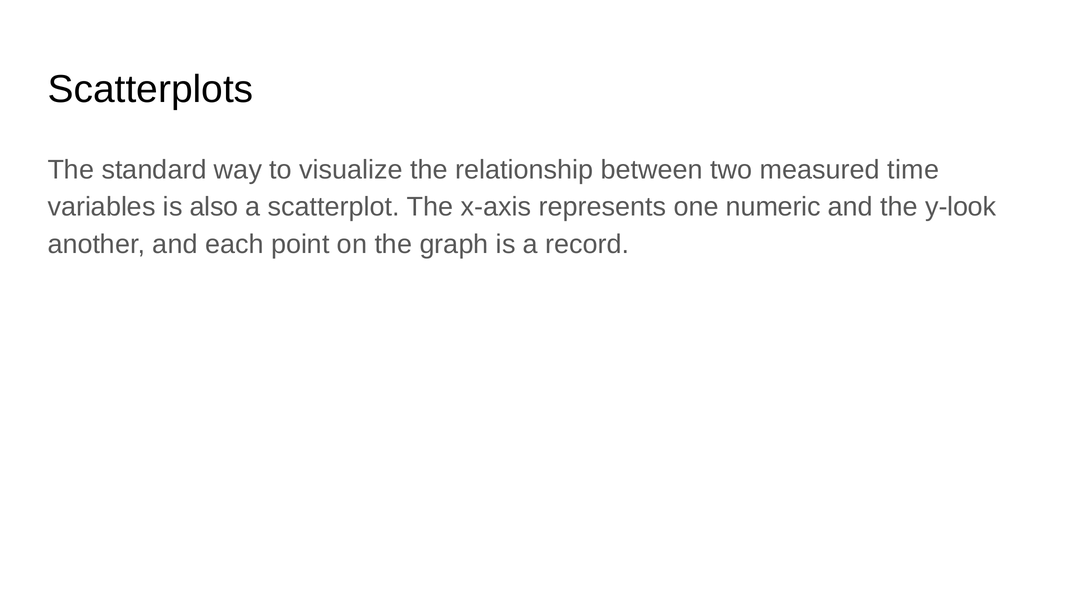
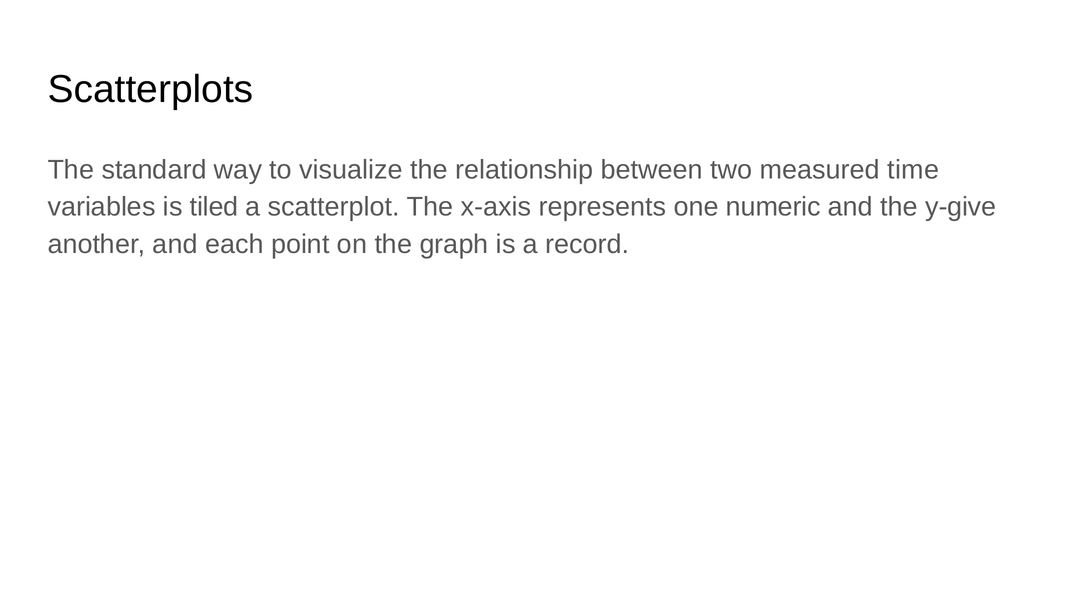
also: also -> tiled
y-look: y-look -> y-give
